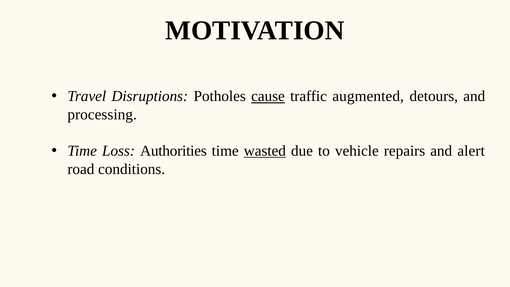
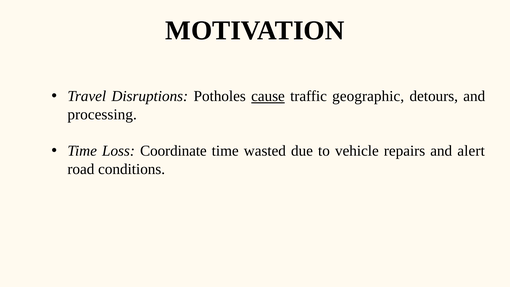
augmented: augmented -> geographic
Authorities: Authorities -> Coordinate
wasted underline: present -> none
